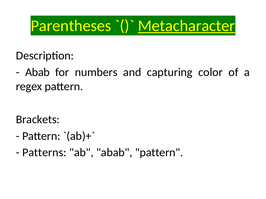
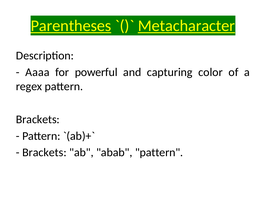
Parentheses underline: none -> present
Abab at (38, 72): Abab -> Aaaa
numbers: numbers -> powerful
Patterns at (44, 153): Patterns -> Brackets
